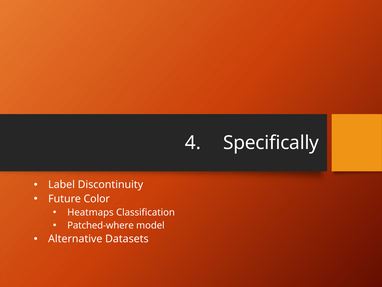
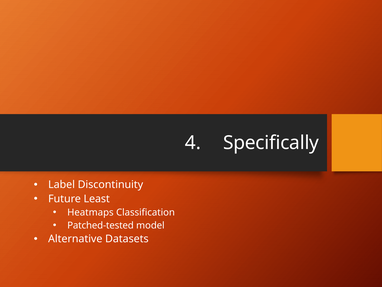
Color: Color -> Least
Patched-where: Patched-where -> Patched-tested
